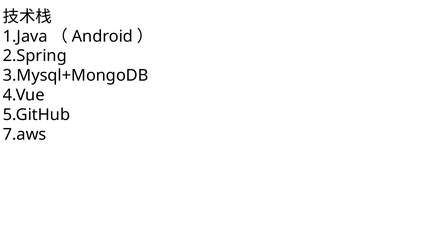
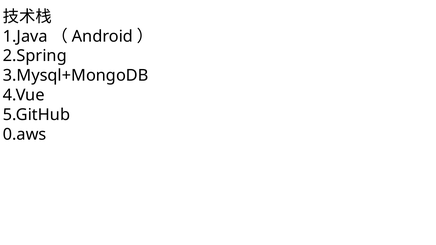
7.aws: 7.aws -> 0.aws
